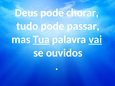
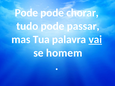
Deus at (26, 13): Deus -> Pode
Tua underline: present -> none
ouvidos: ouvidos -> homem
